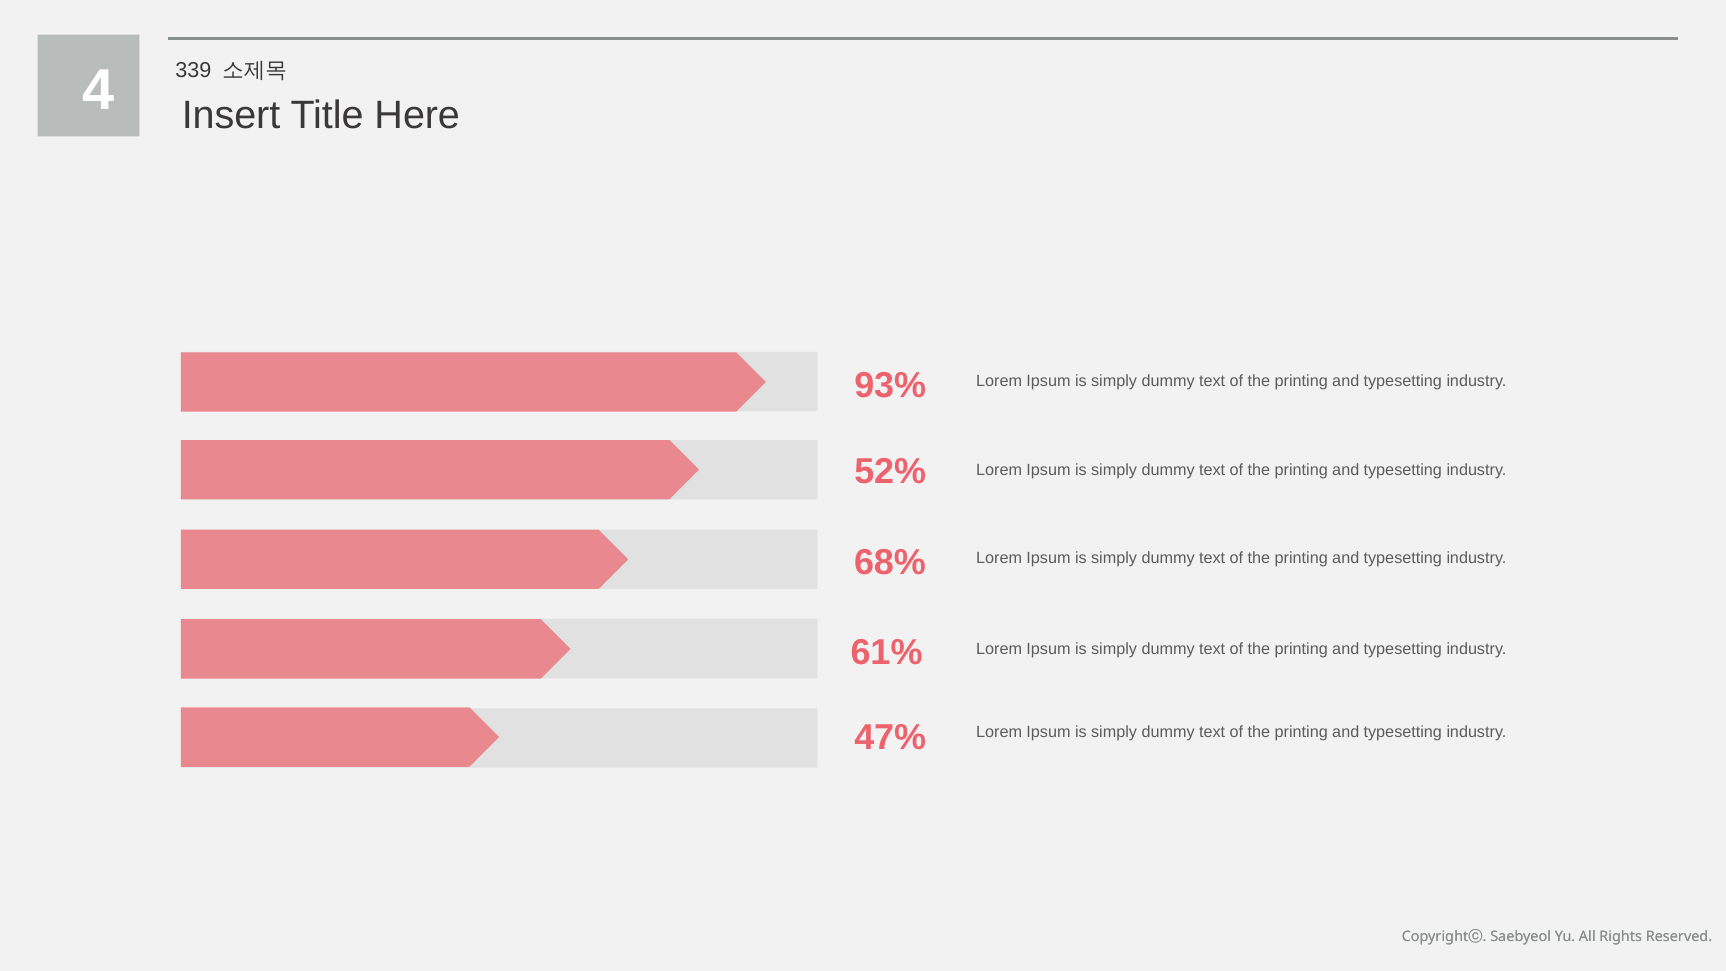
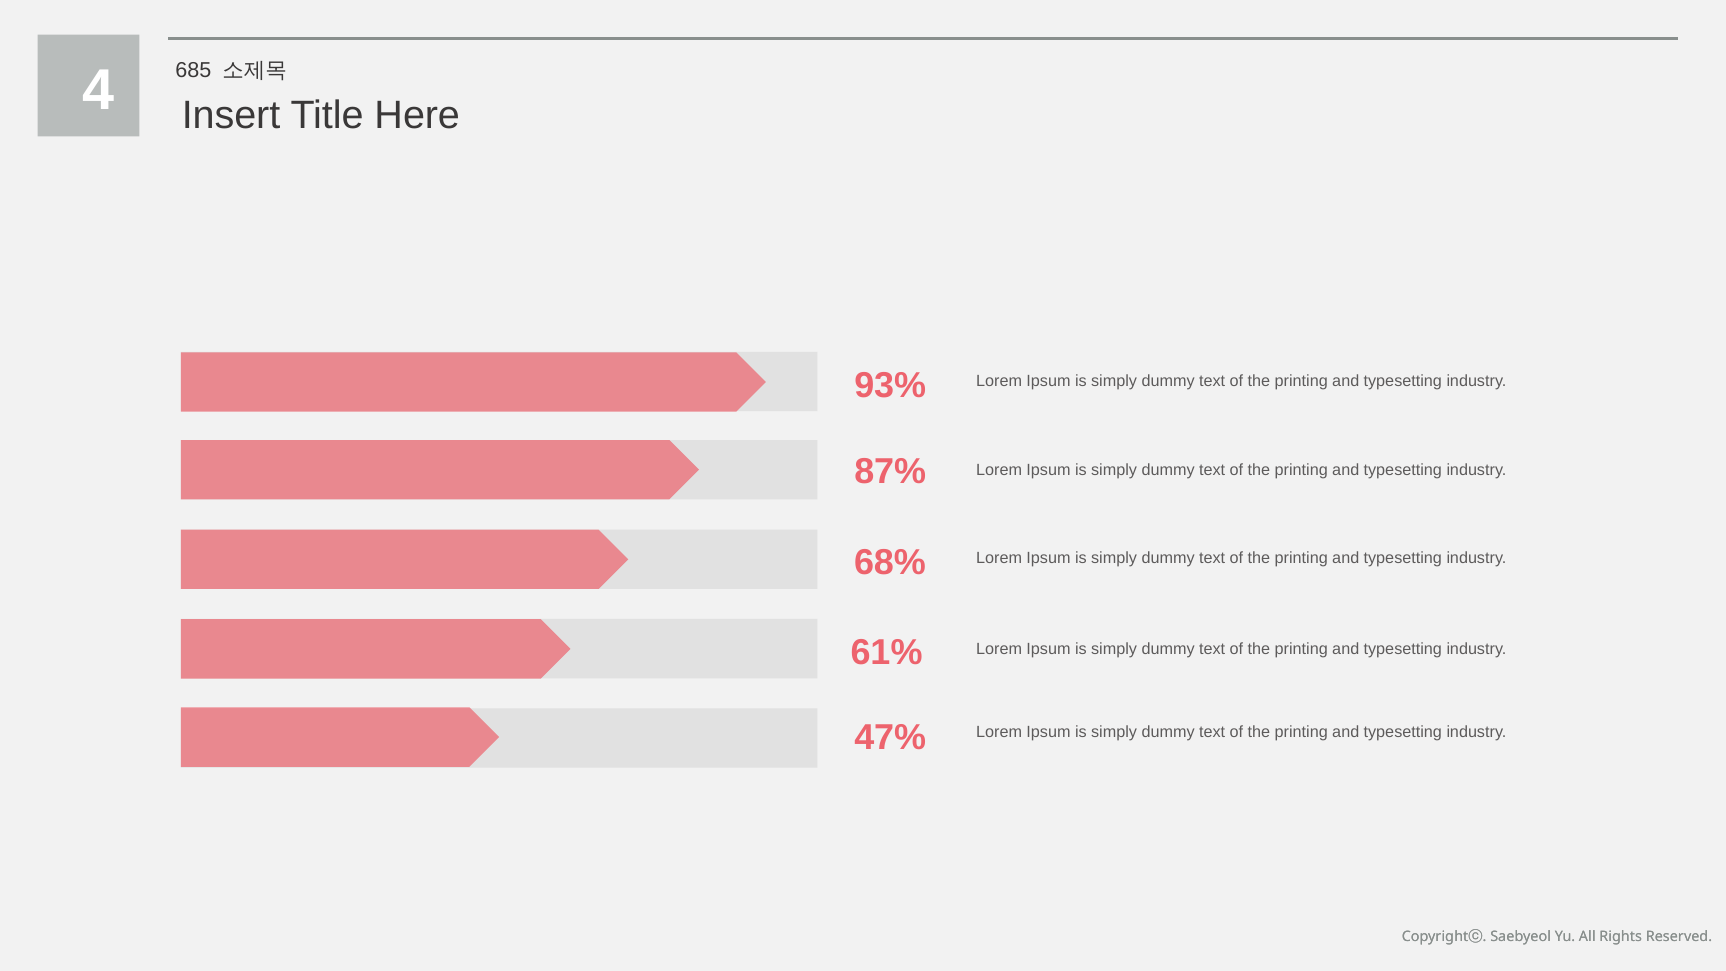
339: 339 -> 685
52%: 52% -> 87%
